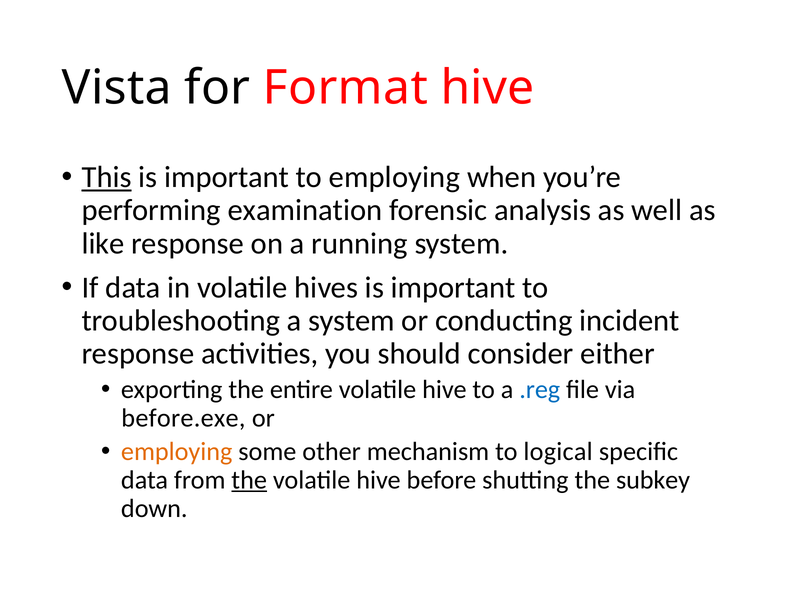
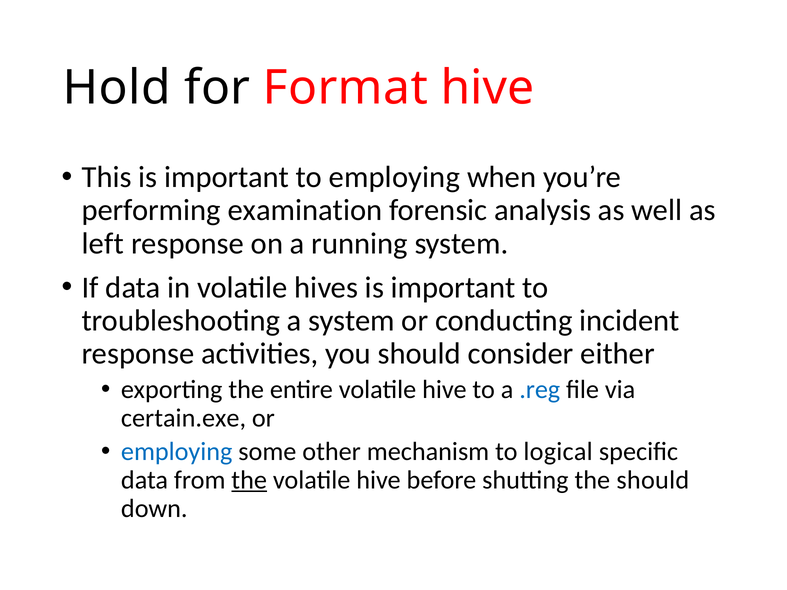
Vista: Vista -> Hold
This underline: present -> none
like: like -> left
before.exe: before.exe -> certain.exe
employing at (177, 452) colour: orange -> blue
the subkey: subkey -> should
